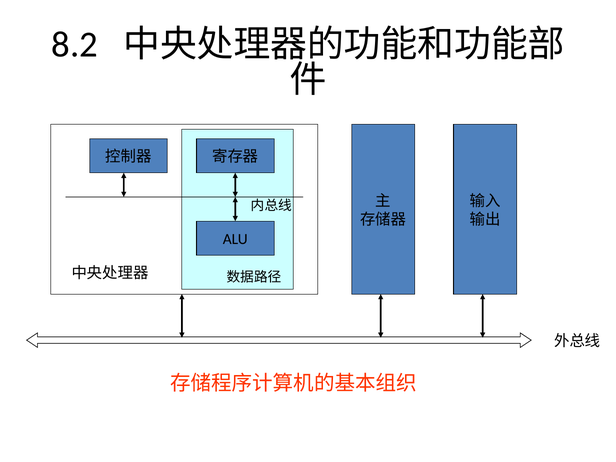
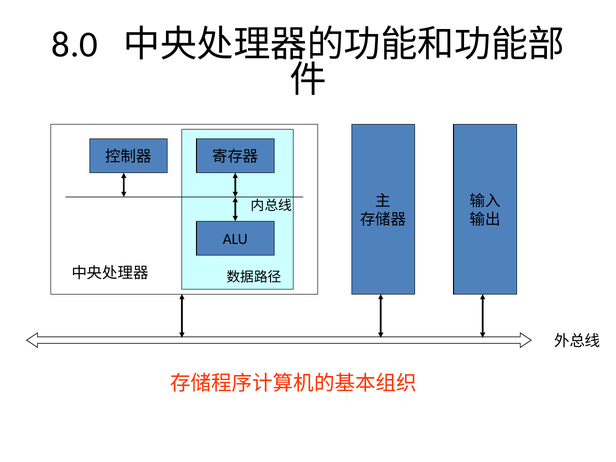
8.2: 8.2 -> 8.0
